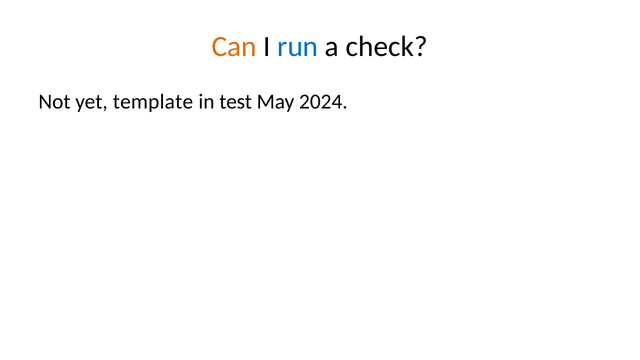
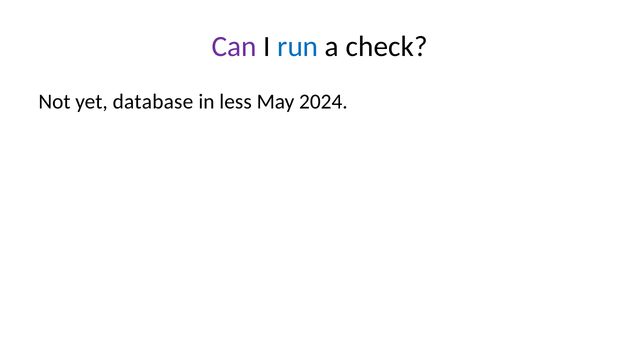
Can colour: orange -> purple
template: template -> database
test: test -> less
